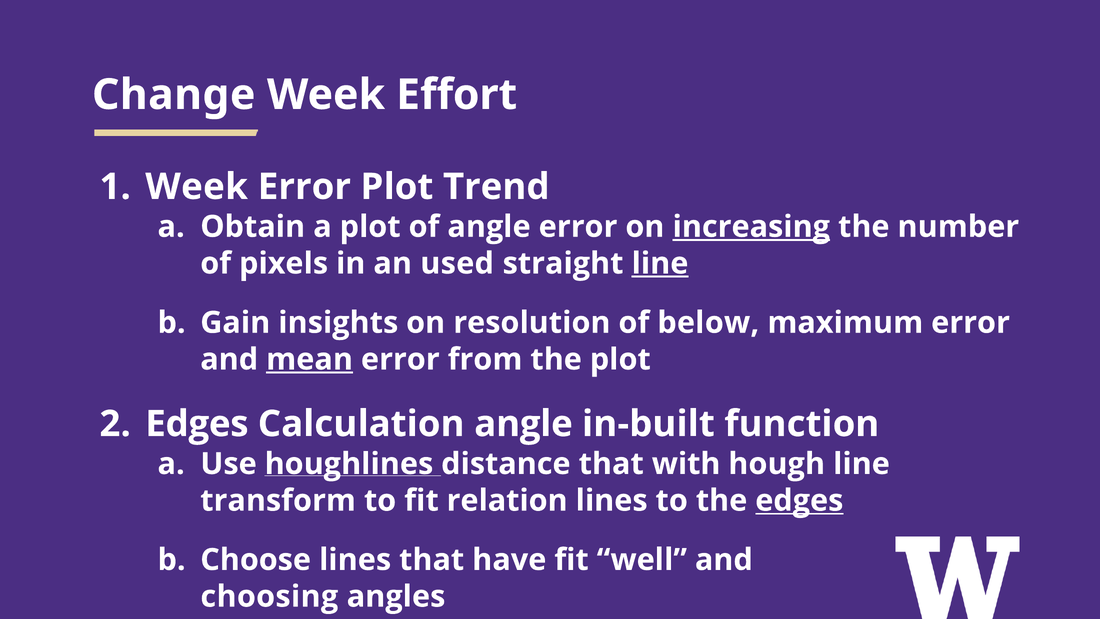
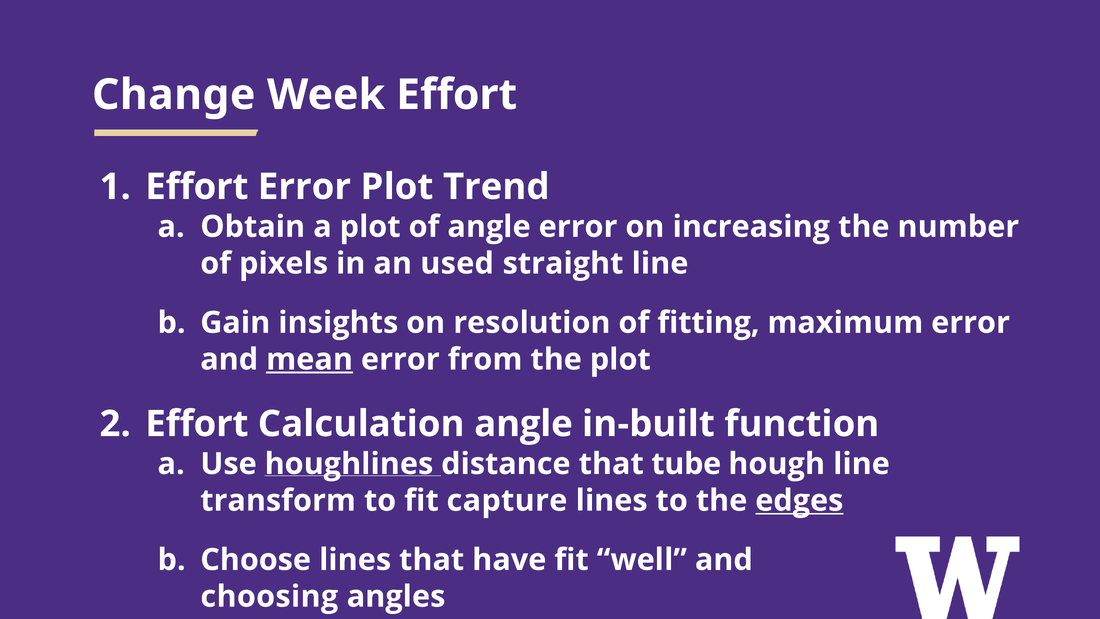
Week at (197, 187): Week -> Effort
increasing underline: present -> none
line at (660, 263) underline: present -> none
below: below -> fitting
Edges at (197, 424): Edges -> Effort
with: with -> tube
relation: relation -> capture
